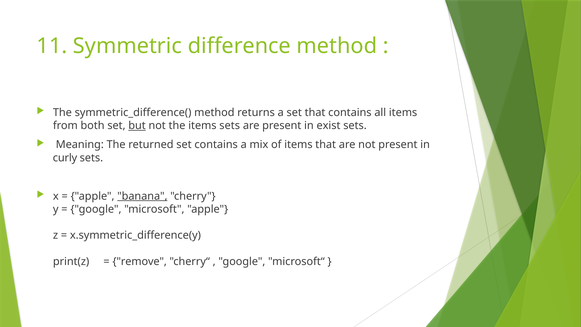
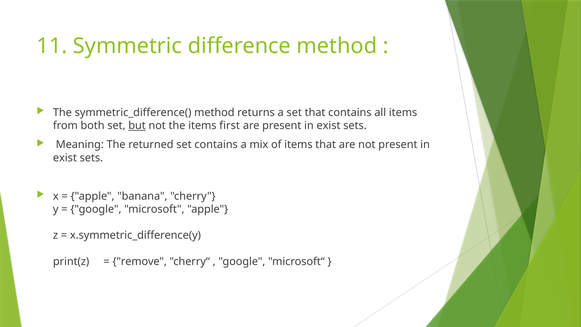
items sets: sets -> first
curly at (65, 158): curly -> exist
banana underline: present -> none
